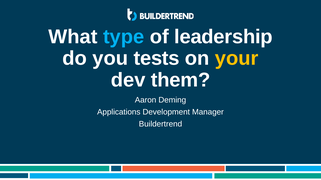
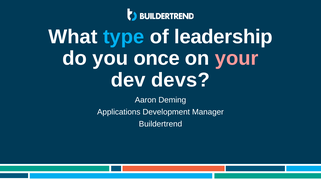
tests: tests -> once
your colour: yellow -> pink
them: them -> devs
